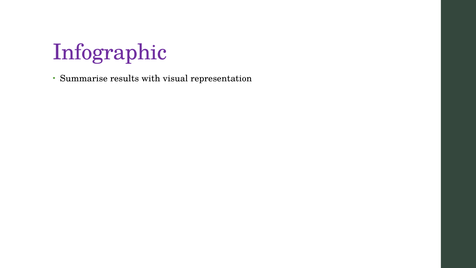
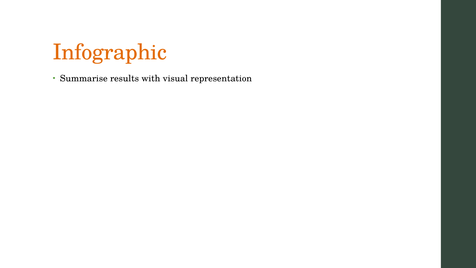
Infographic colour: purple -> orange
